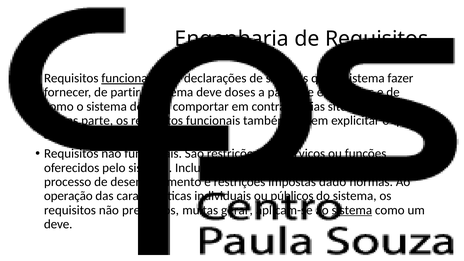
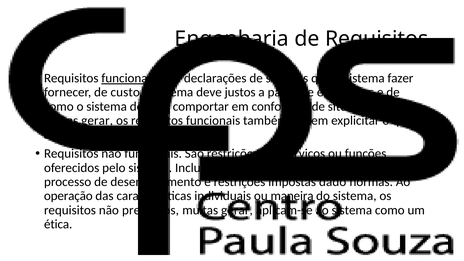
partir: partir -> custo
doses: doses -> justos
contraditórias: contraditórias -> conformidade
alguns parte: parte -> gerar
públicos: públicos -> maneira
sistema at (352, 210) underline: present -> none
deve at (58, 224): deve -> ética
